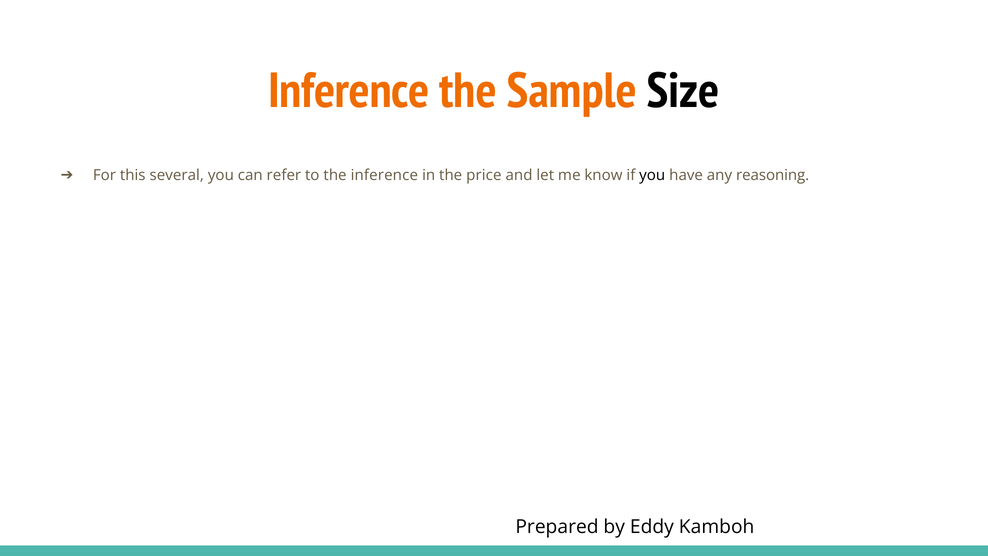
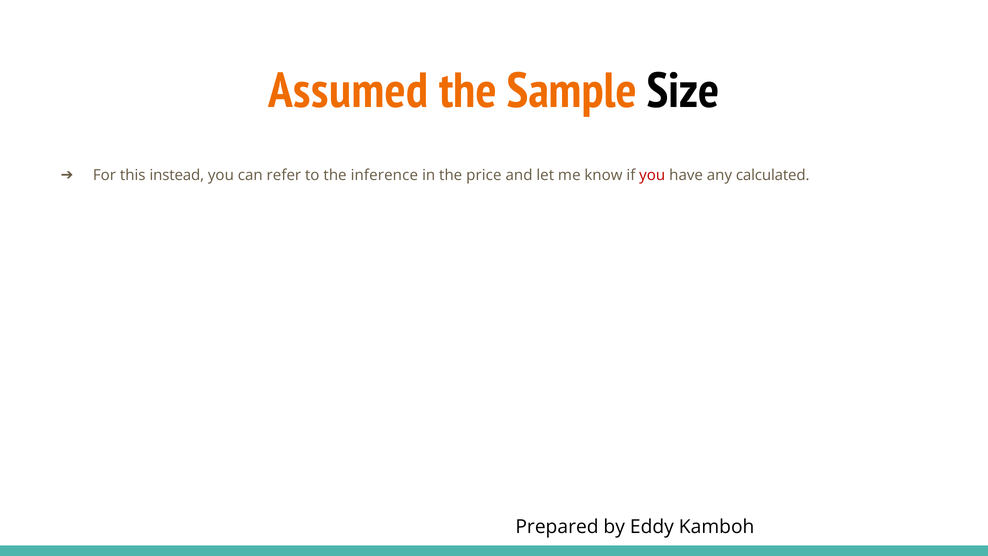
Inference at (349, 91): Inference -> Assumed
several: several -> instead
you at (652, 175) colour: black -> red
reasoning: reasoning -> calculated
